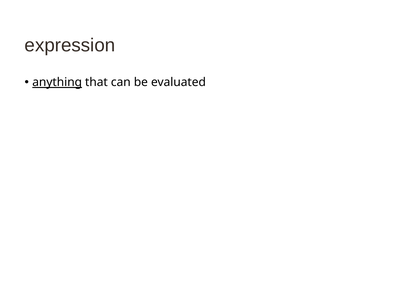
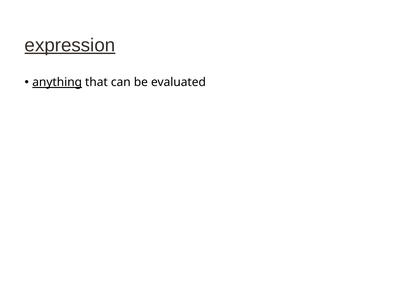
expression underline: none -> present
